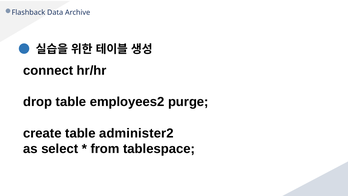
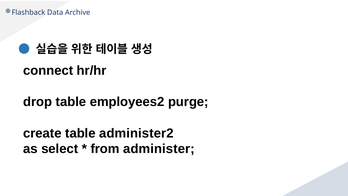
tablespace: tablespace -> administer
